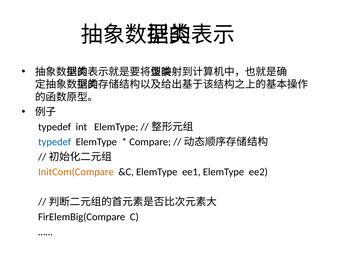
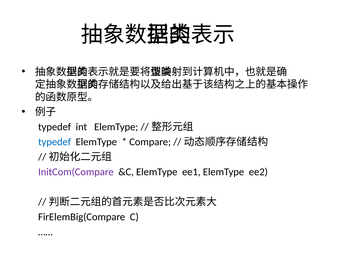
InitCom(Compare colour: orange -> purple
